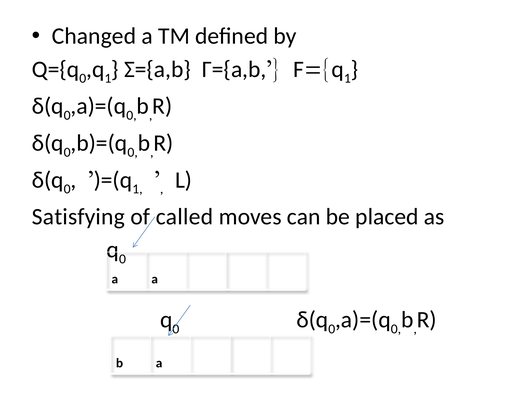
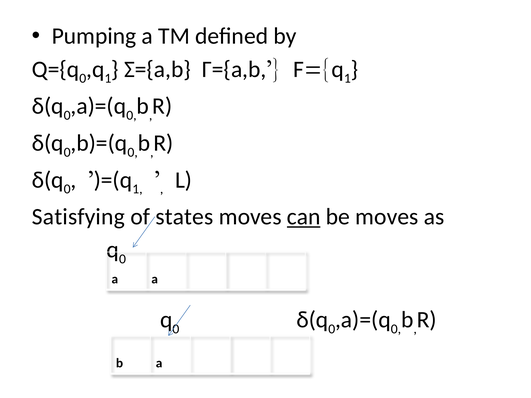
Changed: Changed -> Pumping
called: called -> states
can underline: none -> present
be placed: placed -> moves
